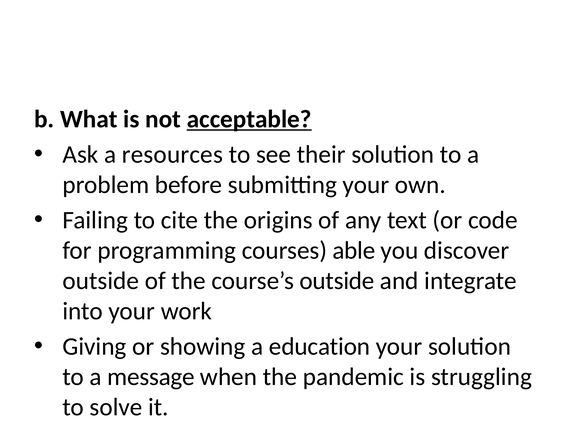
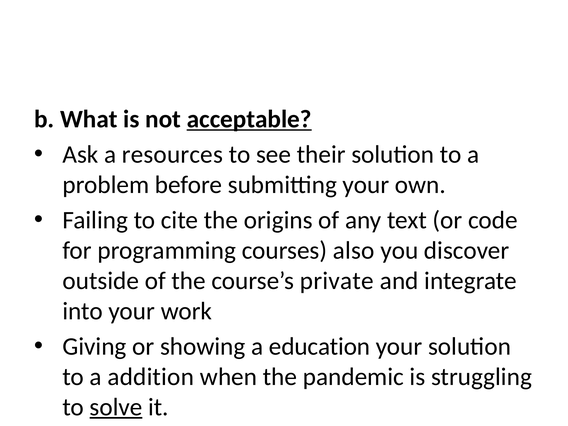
able: able -> also
course’s outside: outside -> private
message: message -> addition
solve underline: none -> present
